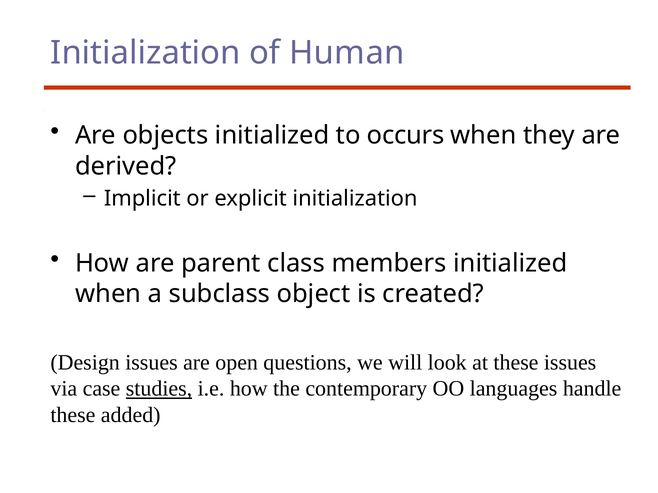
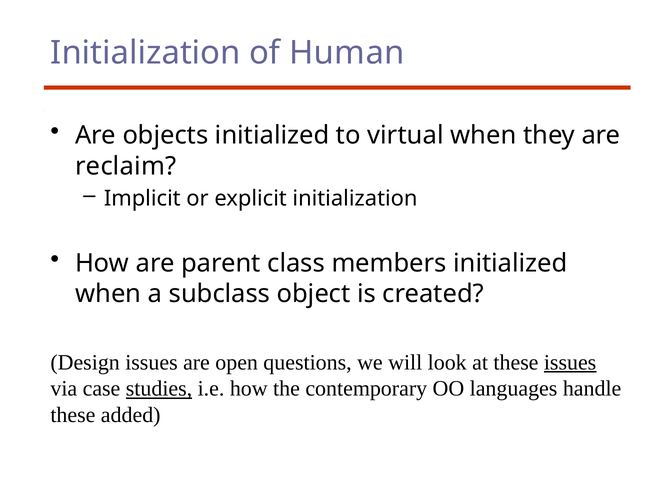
occurs: occurs -> virtual
derived: derived -> reclaim
issues at (570, 363) underline: none -> present
